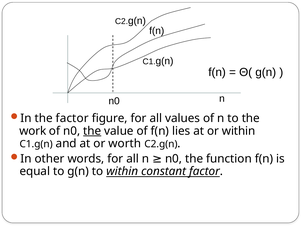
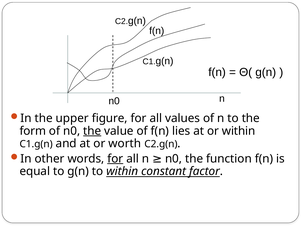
the factor: factor -> upper
work: work -> form
for at (115, 158) underline: none -> present
